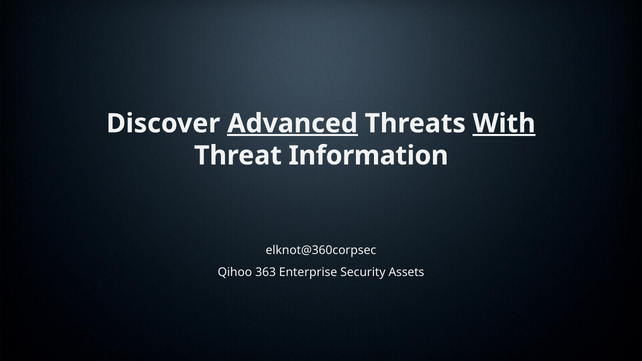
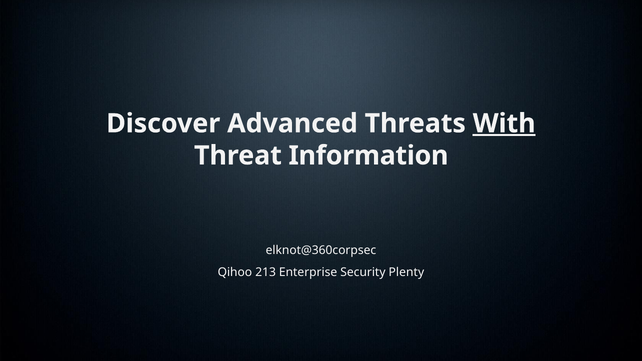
Advanced underline: present -> none
363: 363 -> 213
Assets: Assets -> Plenty
